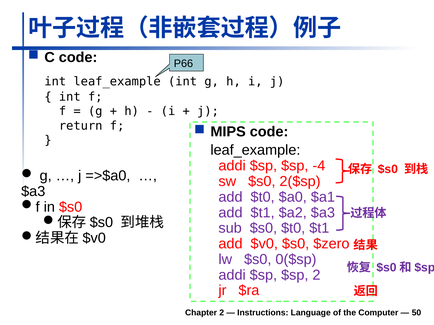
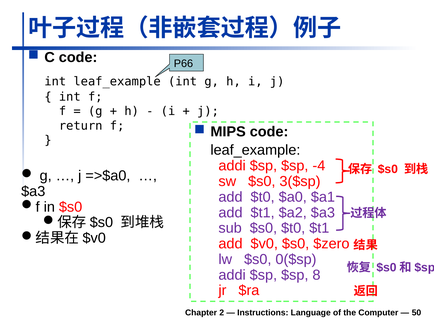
2($sp: 2($sp -> 3($sp
$sp 2: 2 -> 8
